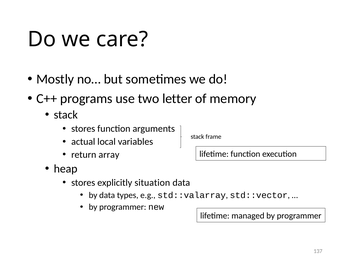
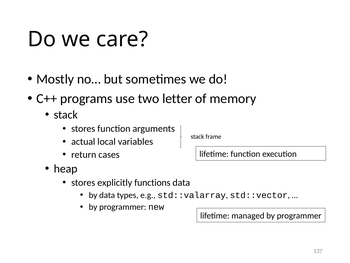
array: array -> cases
situation: situation -> functions
